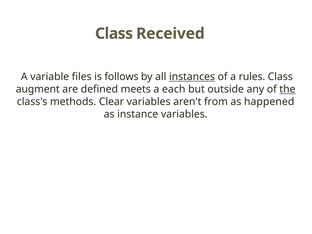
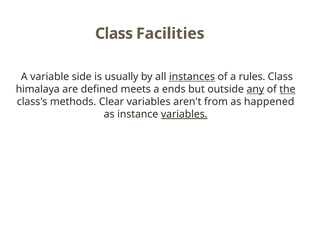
Received: Received -> Facilities
files: files -> side
follows: follows -> usually
augment: augment -> himalaya
each: each -> ends
any underline: none -> present
variables at (184, 114) underline: none -> present
